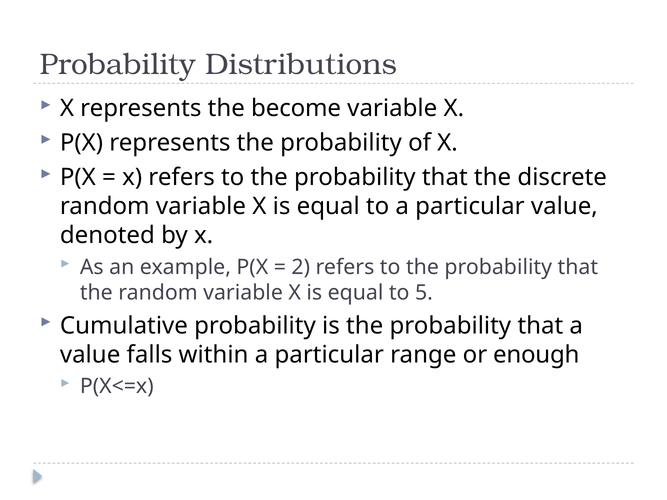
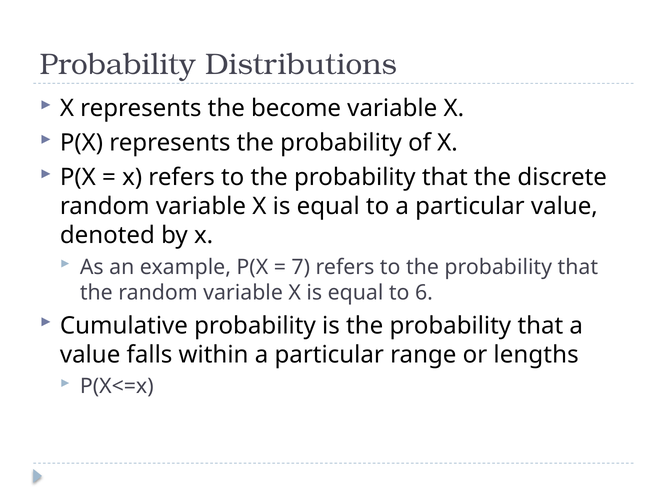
2: 2 -> 7
5: 5 -> 6
enough: enough -> lengths
